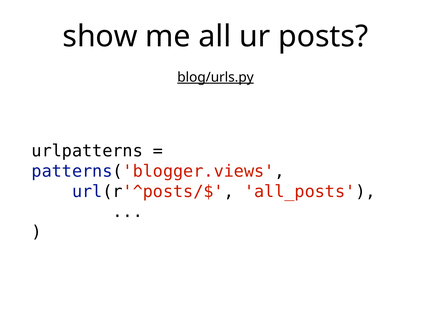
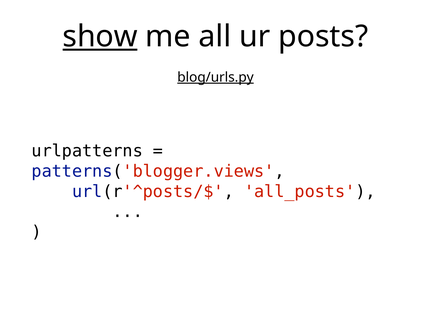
show underline: none -> present
